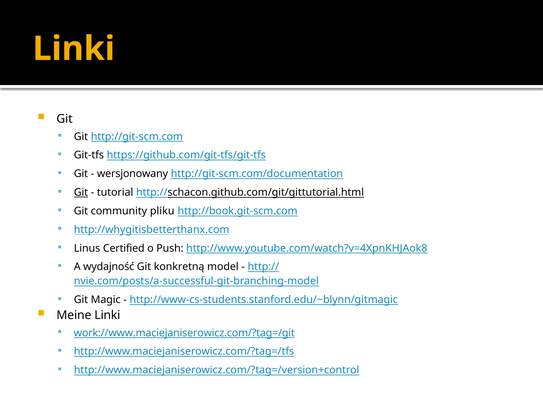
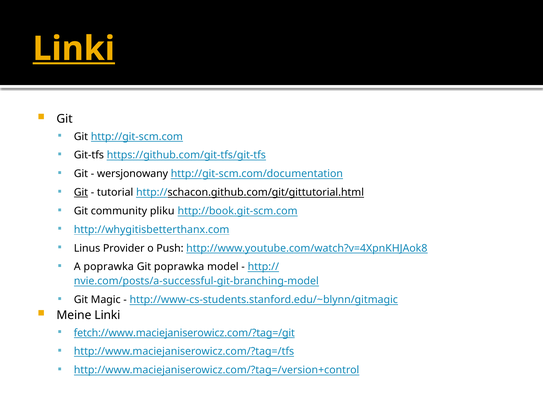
Linki at (74, 49) underline: none -> present
Certified: Certified -> Provider
A wydajność: wydajność -> poprawka
Git konkretną: konkretną -> poprawka
work://www.maciejaniserowicz.com/?tag=/git: work://www.maciejaniserowicz.com/?tag=/git -> fetch://www.maciejaniserowicz.com/?tag=/git
